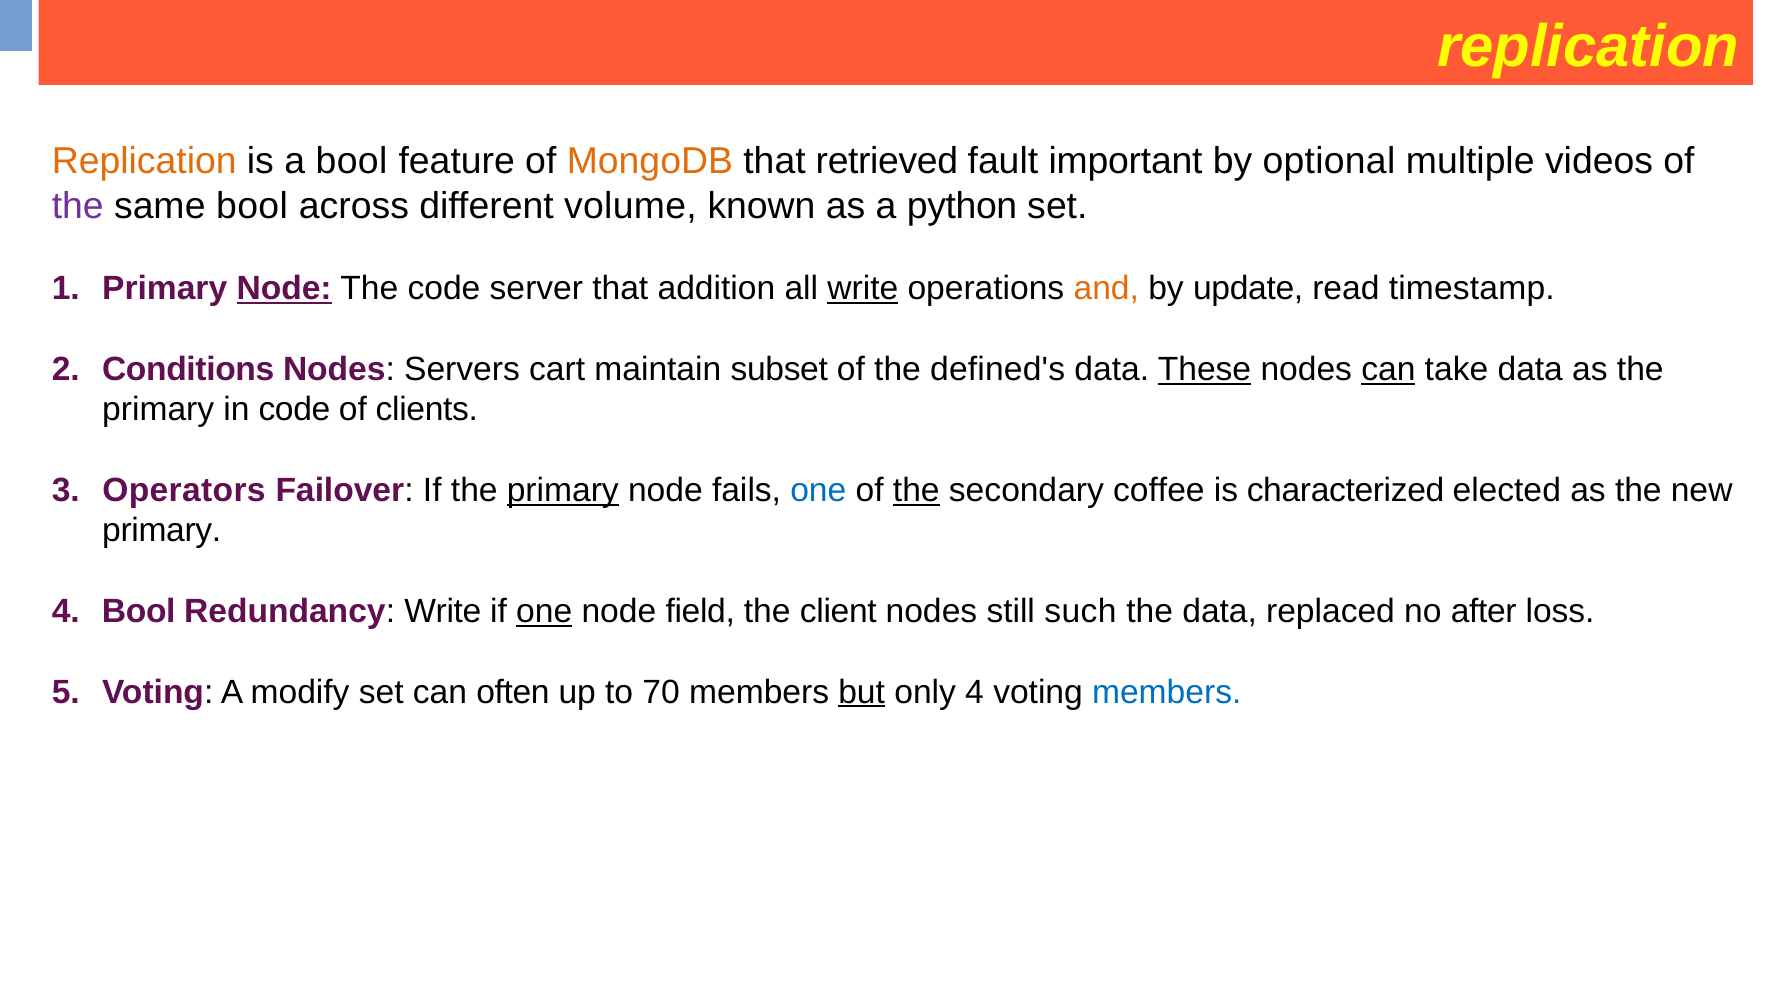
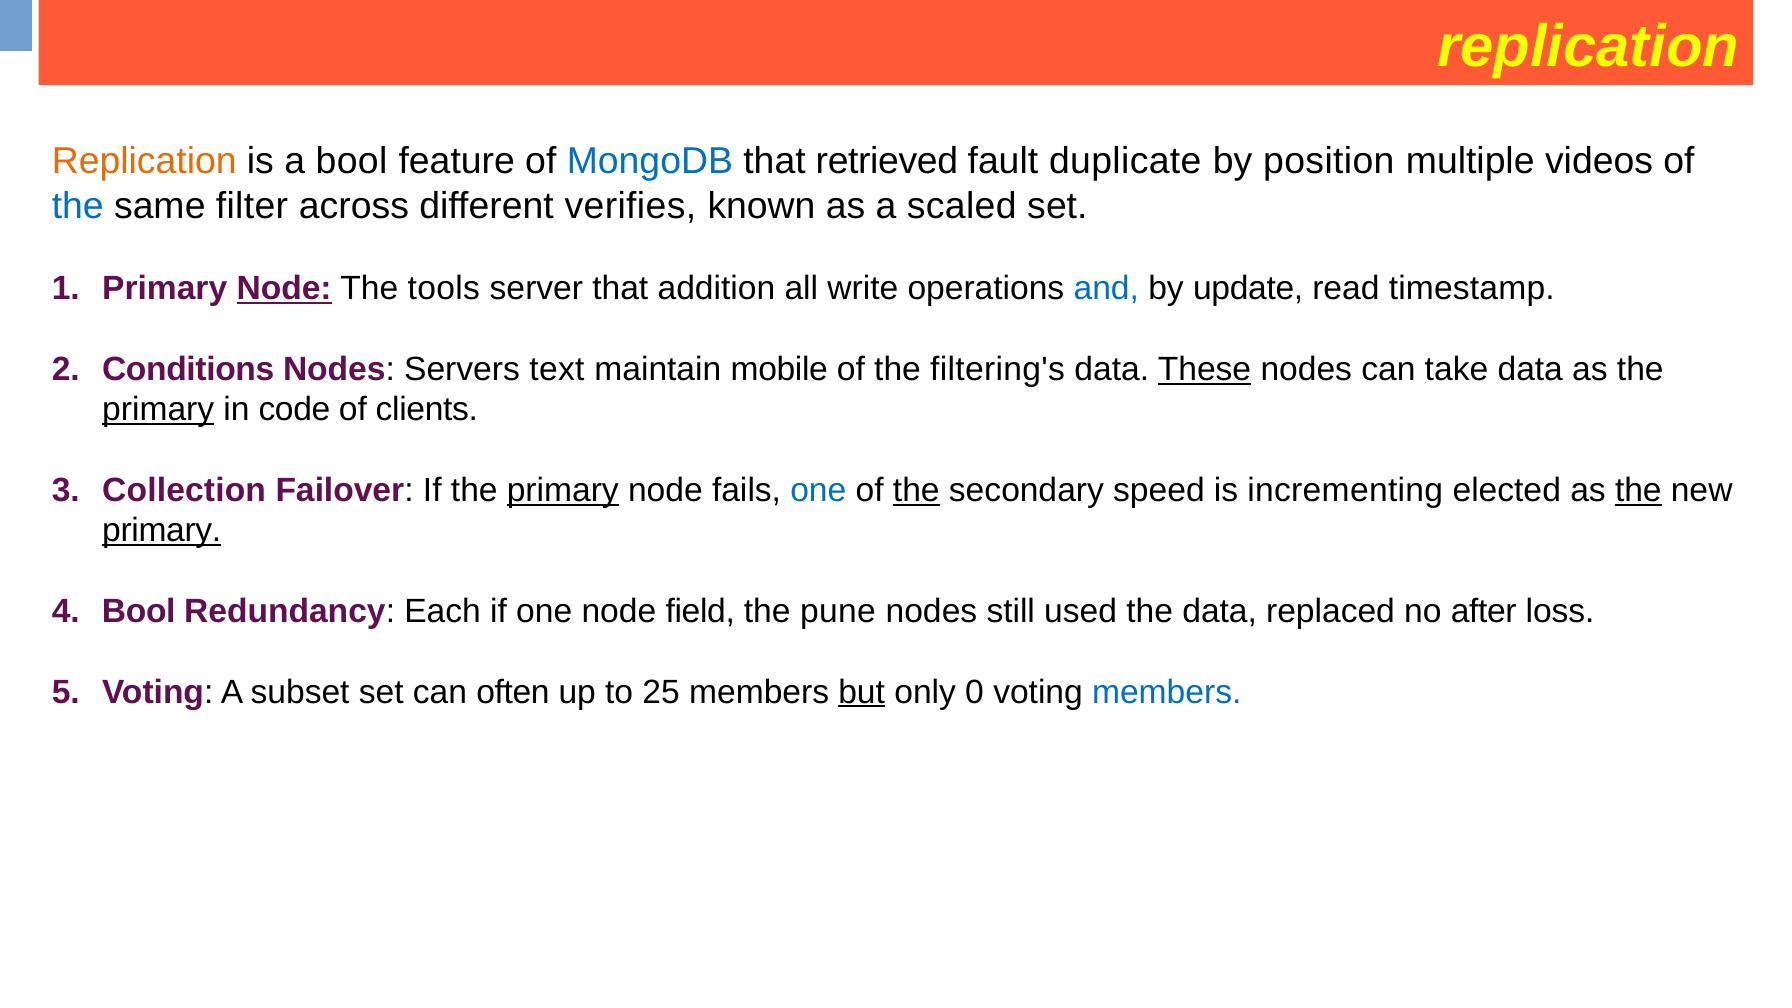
MongoDB colour: orange -> blue
important: important -> duplicate
optional: optional -> position
the at (78, 206) colour: purple -> blue
same bool: bool -> filter
volume: volume -> verifies
python: python -> scaled
The code: code -> tools
write at (863, 289) underline: present -> none
and colour: orange -> blue
cart: cart -> text
subset: subset -> mobile
defined's: defined's -> filtering's
can at (1388, 369) underline: present -> none
primary at (158, 410) underline: none -> present
Operators: Operators -> Collection
coffee: coffee -> speed
characterized: characterized -> incrementing
the at (1638, 490) underline: none -> present
primary at (162, 531) underline: none -> present
Redundancy Write: Write -> Each
one at (544, 611) underline: present -> none
client: client -> pune
such: such -> used
modify: modify -> subset
70: 70 -> 25
only 4: 4 -> 0
